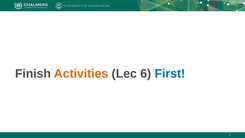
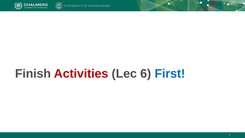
Activities colour: orange -> red
